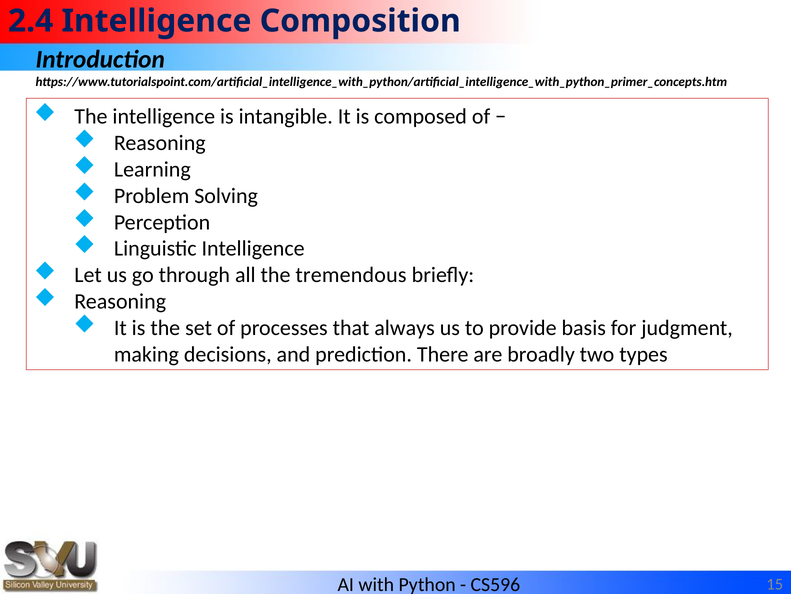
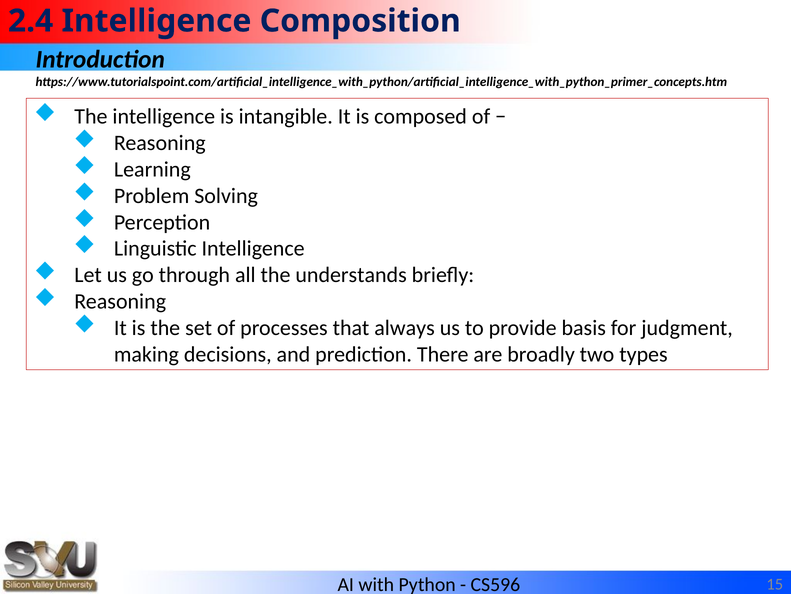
tremendous: tremendous -> understands
